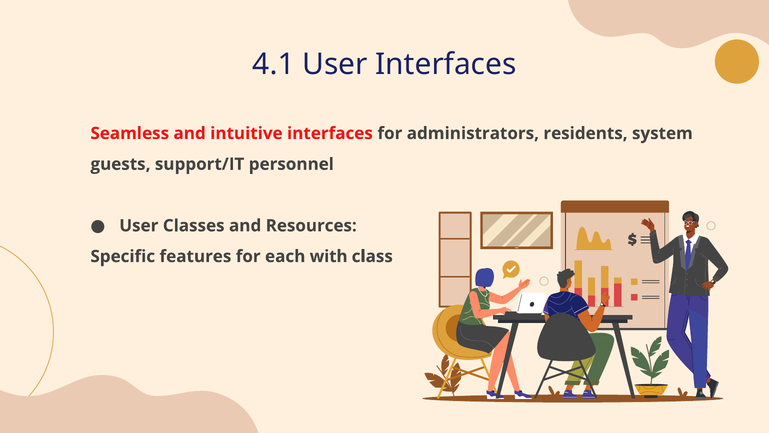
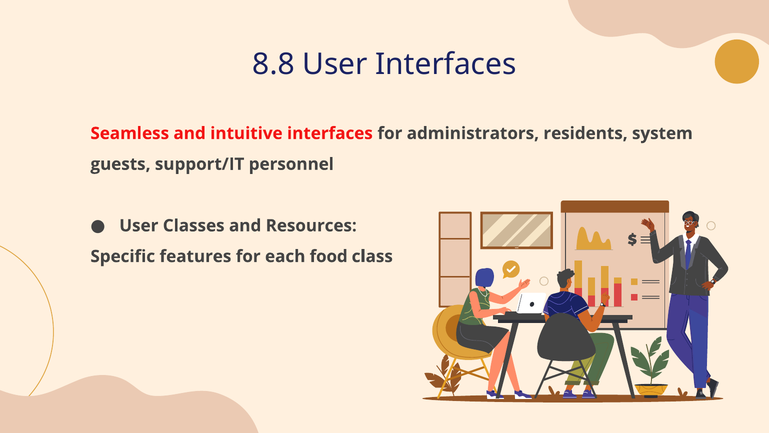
4.1: 4.1 -> 8.8
with: with -> food
